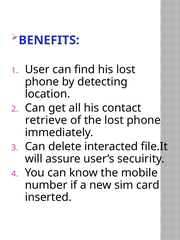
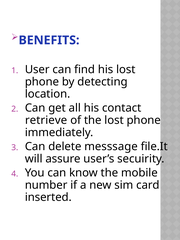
interacted: interacted -> messsage
